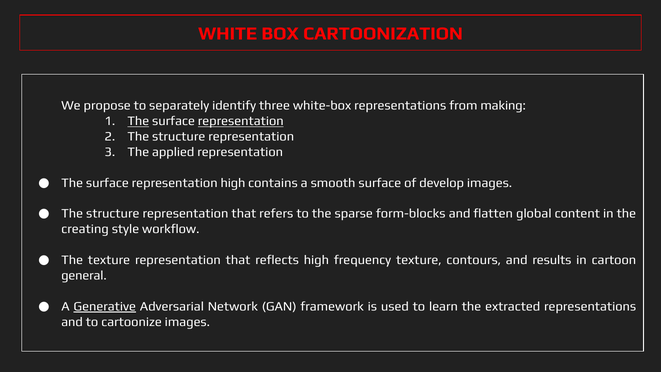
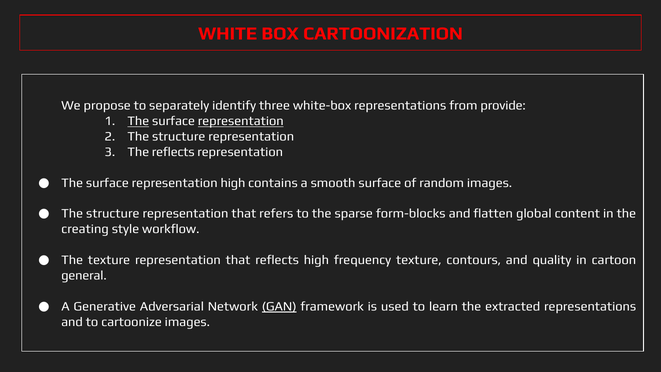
making: making -> provide
The applied: applied -> reflects
develop: develop -> random
results: results -> quality
Generative underline: present -> none
GAN underline: none -> present
